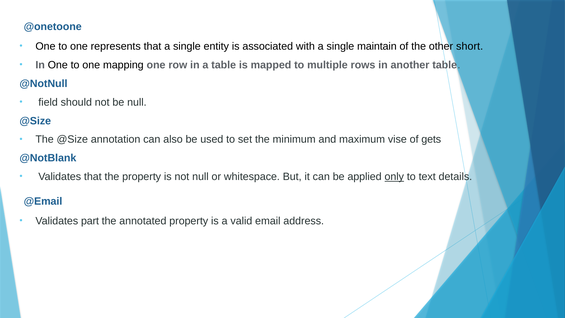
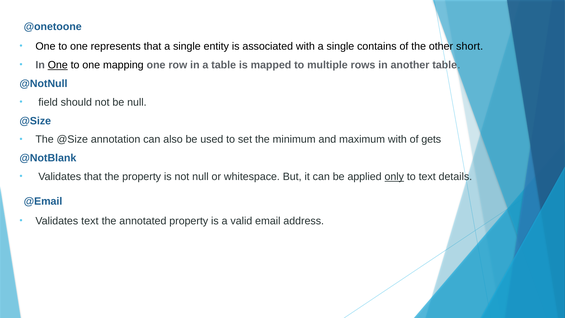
maintain: maintain -> contains
One at (58, 65) underline: none -> present
maximum vise: vise -> with
Validates part: part -> text
